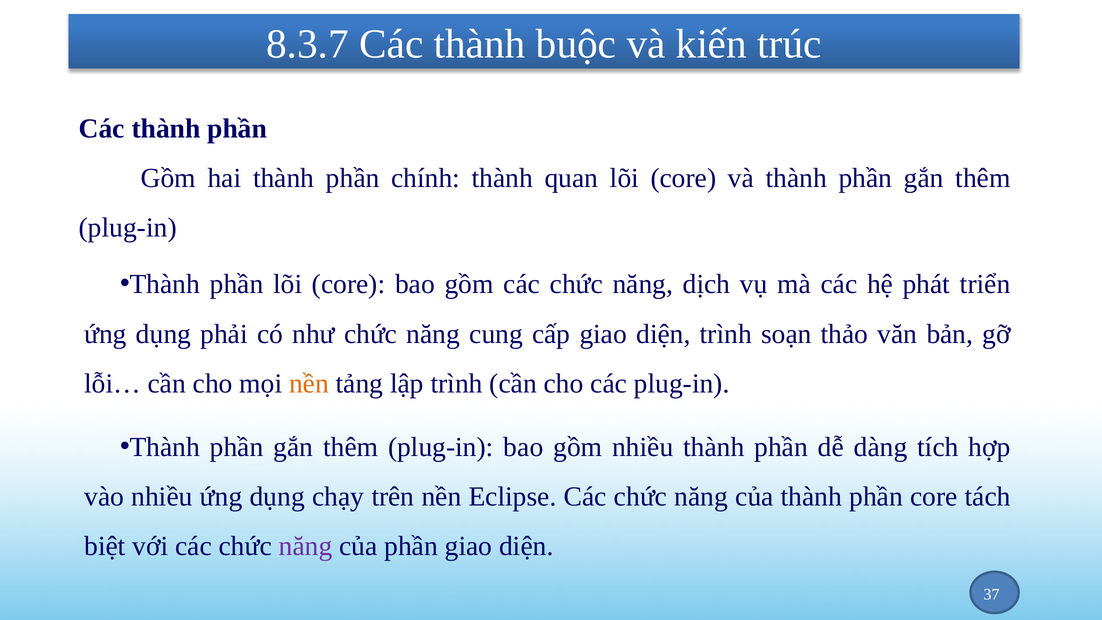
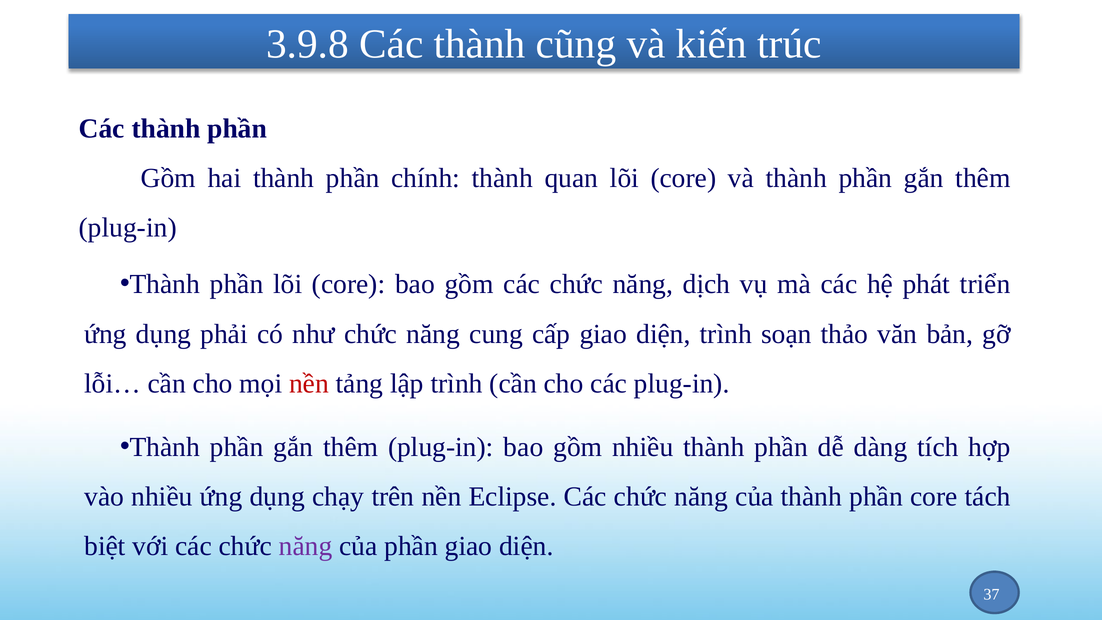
8.3.7: 8.3.7 -> 3.9.8
buộc: buộc -> cũng
nền at (309, 384) colour: orange -> red
